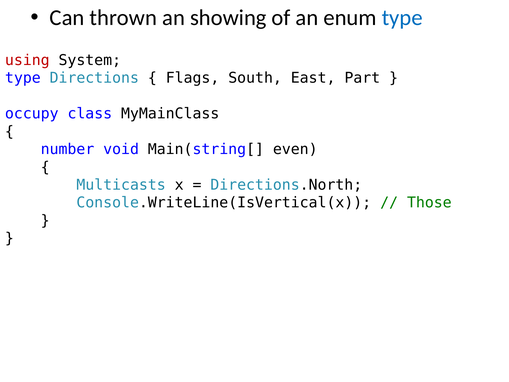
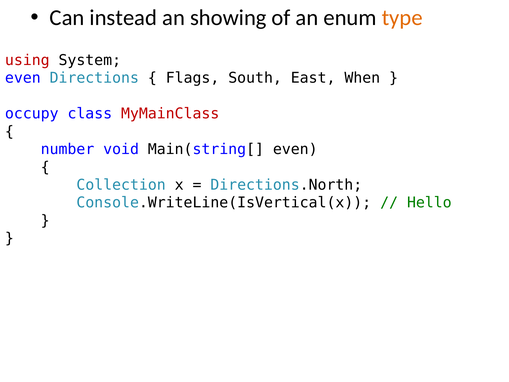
thrown: thrown -> instead
type at (402, 18) colour: blue -> orange
type at (23, 78): type -> even
Part: Part -> When
MyMainClass colour: black -> red
Multicasts: Multicasts -> Collection
Those: Those -> Hello
